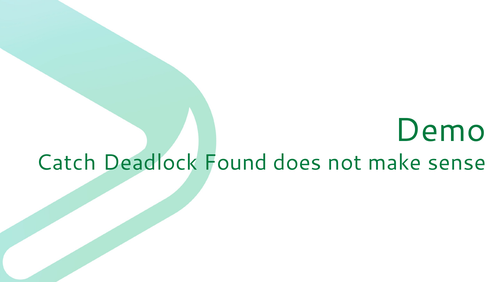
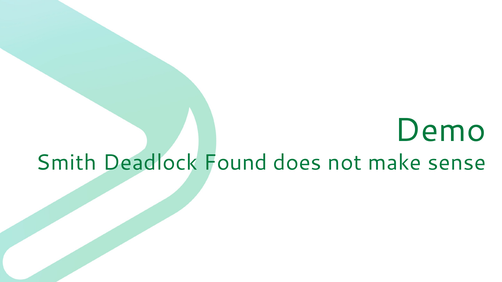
Catch: Catch -> Smith
